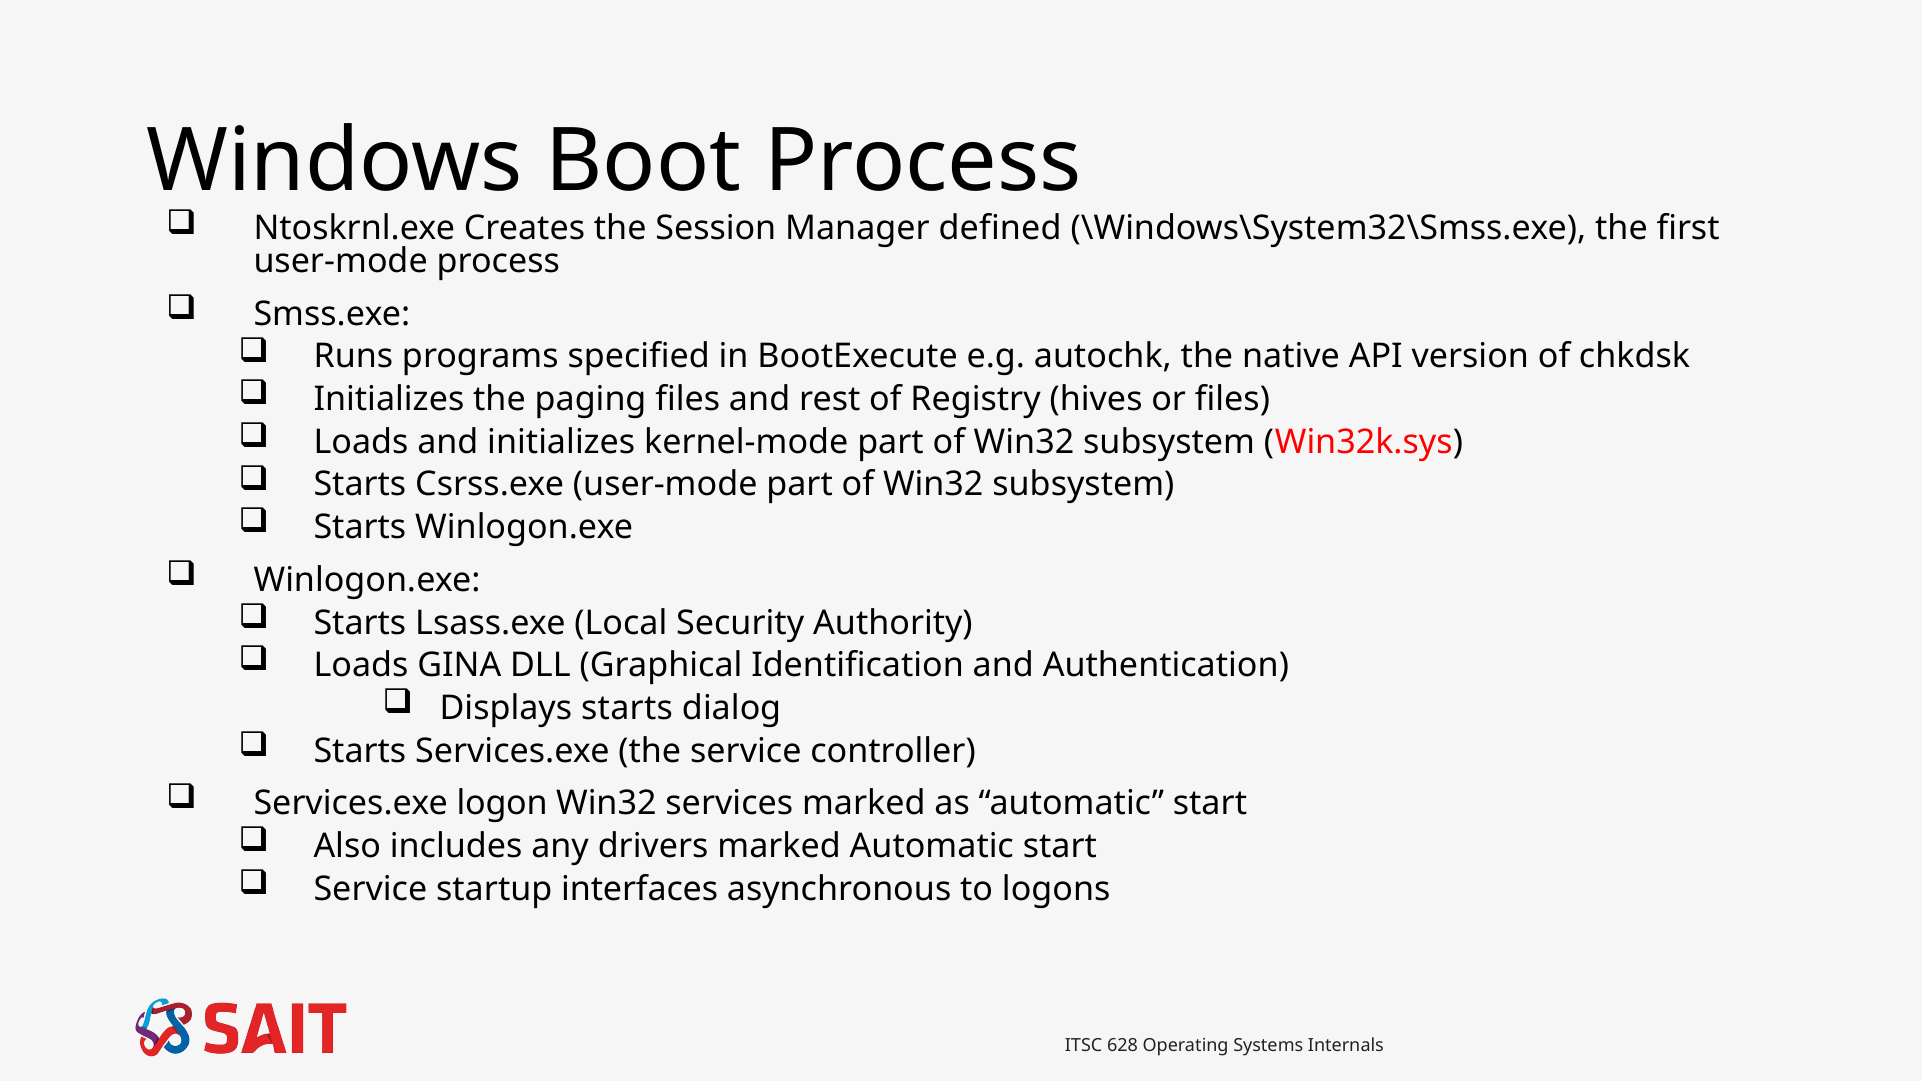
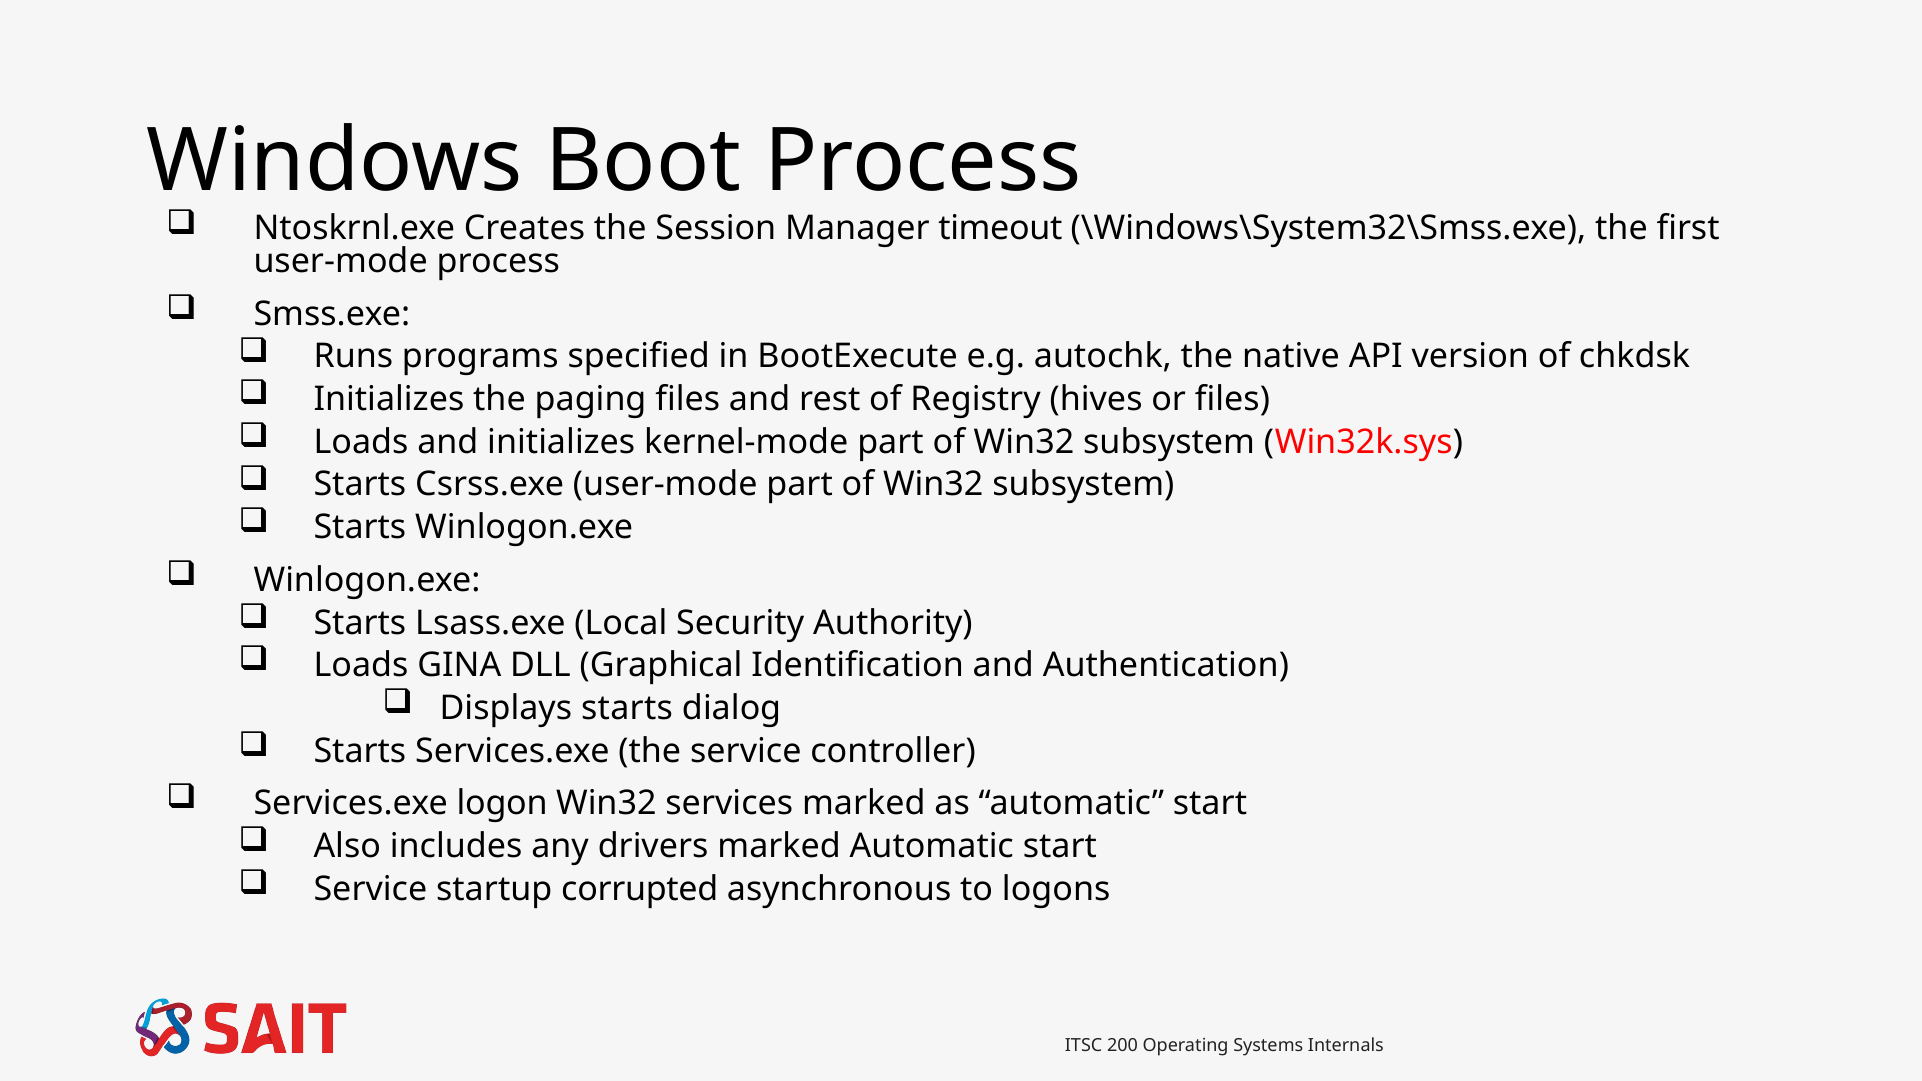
defined: defined -> timeout
interfaces: interfaces -> corrupted
628: 628 -> 200
